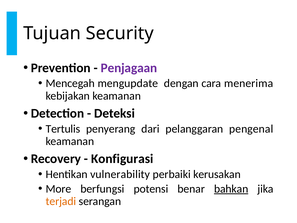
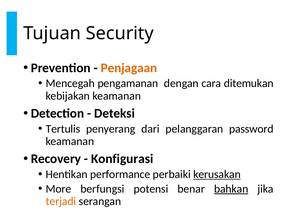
Penjagaan colour: purple -> orange
mengupdate: mengupdate -> pengamanan
menerima: menerima -> ditemukan
pengenal: pengenal -> password
vulnerability: vulnerability -> performance
kerusakan underline: none -> present
